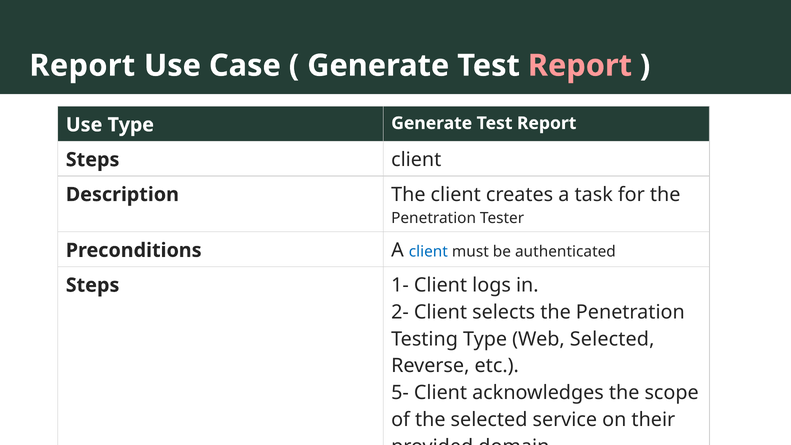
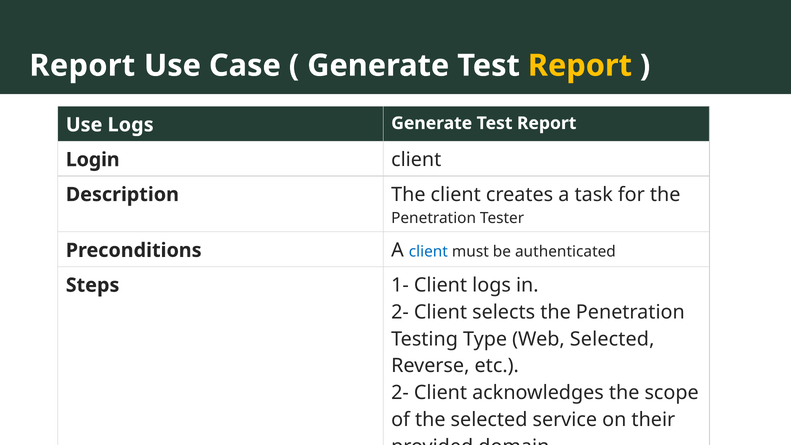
Report at (580, 66) colour: pink -> yellow
Use Type: Type -> Logs
Steps at (93, 160): Steps -> Login
5- at (400, 393): 5- -> 2-
